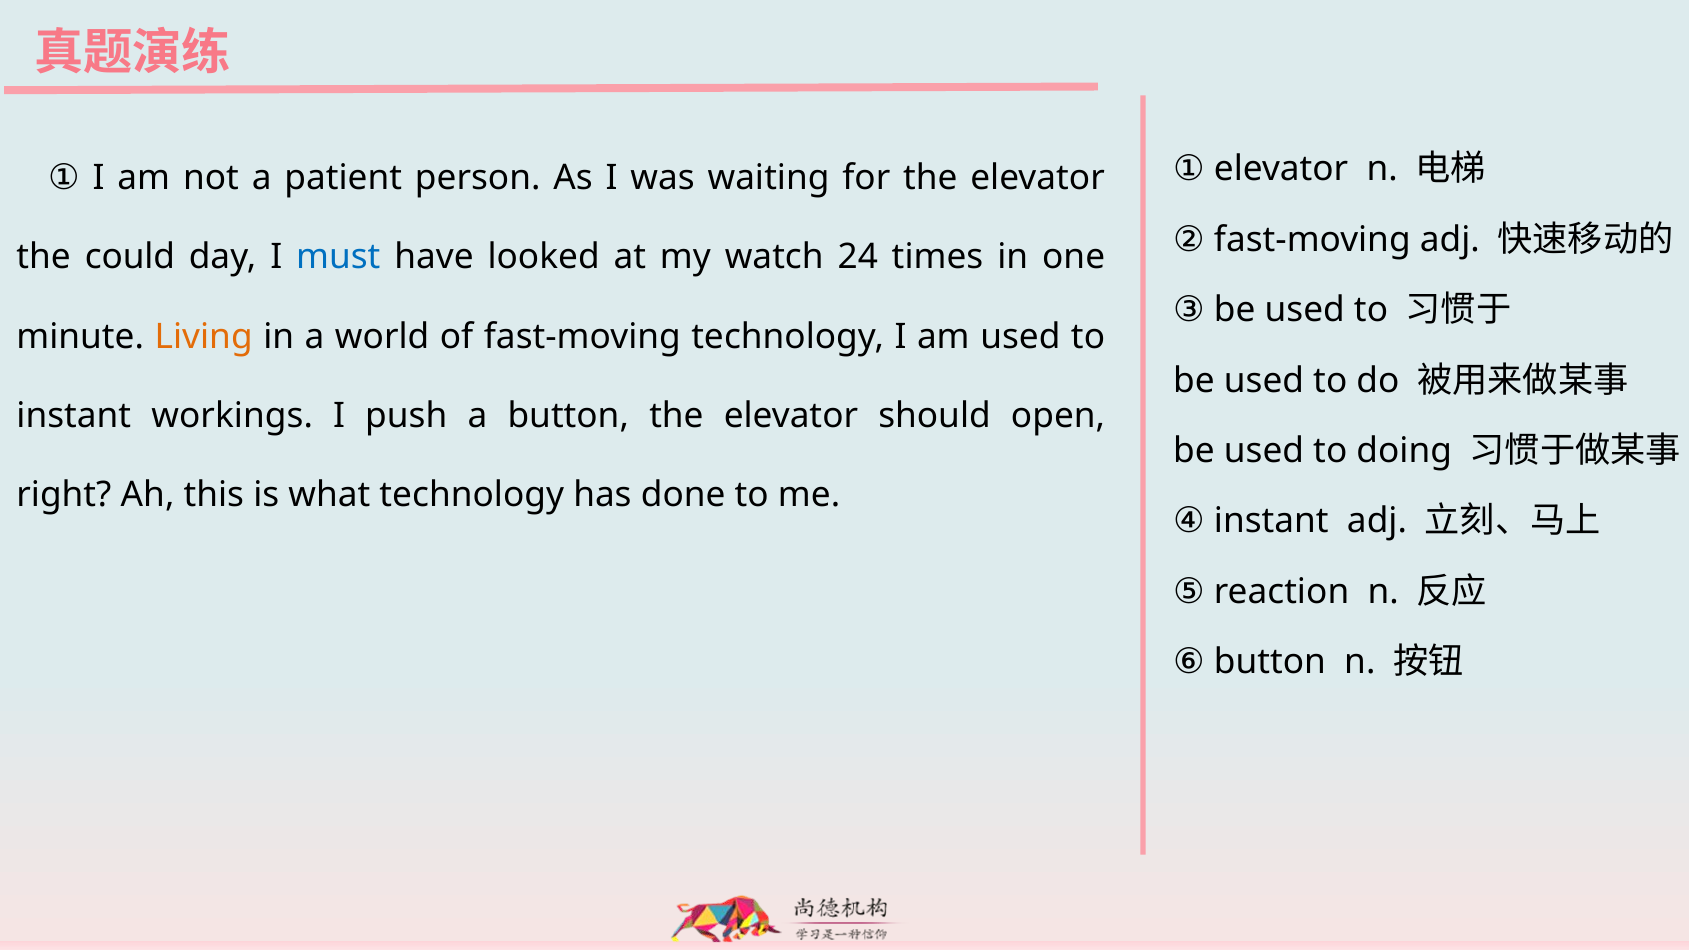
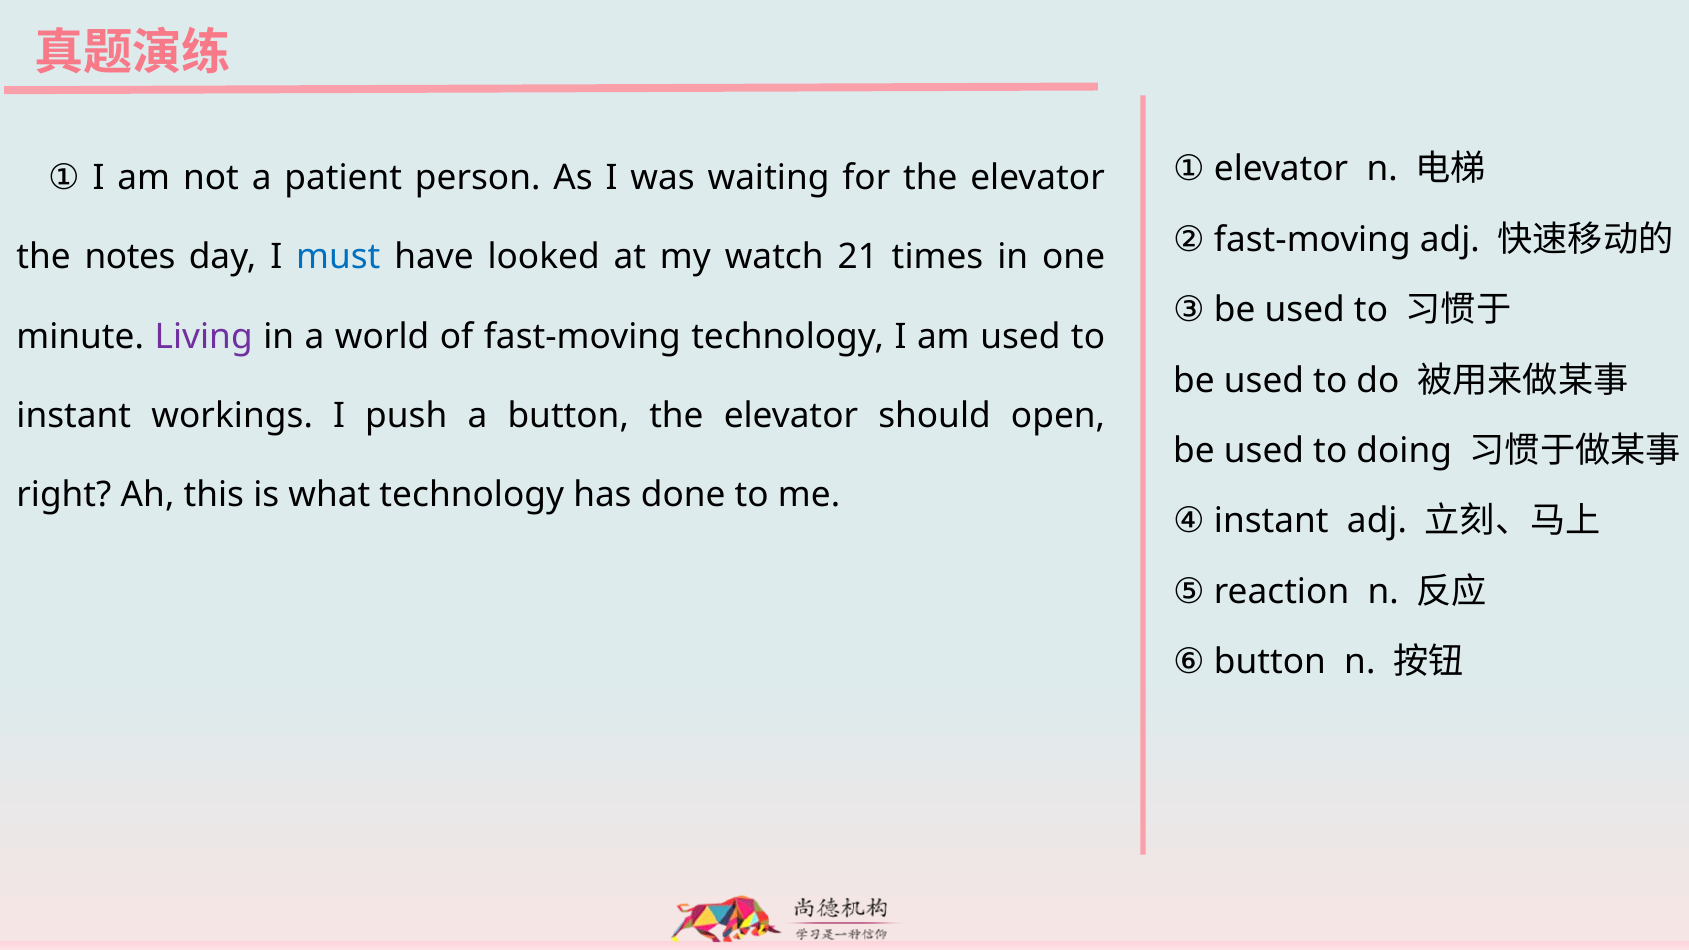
could: could -> notes
24: 24 -> 21
Living colour: orange -> purple
